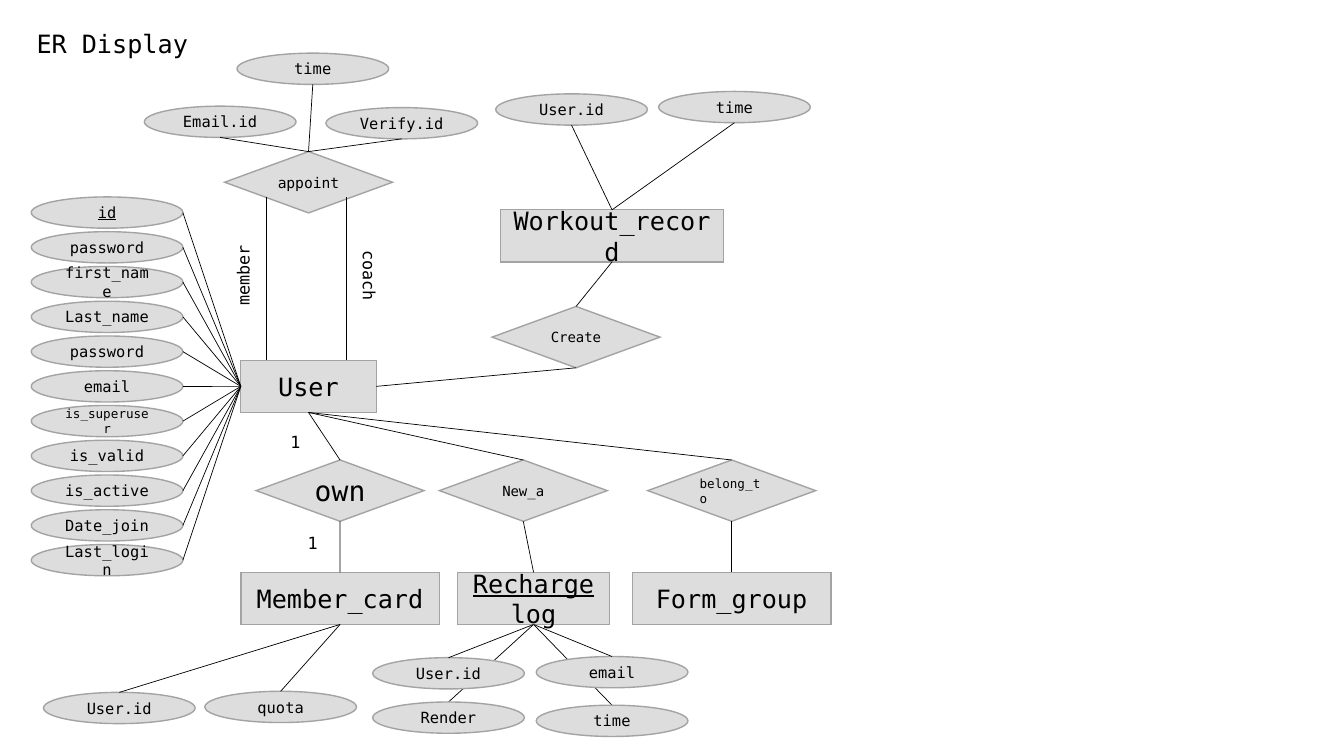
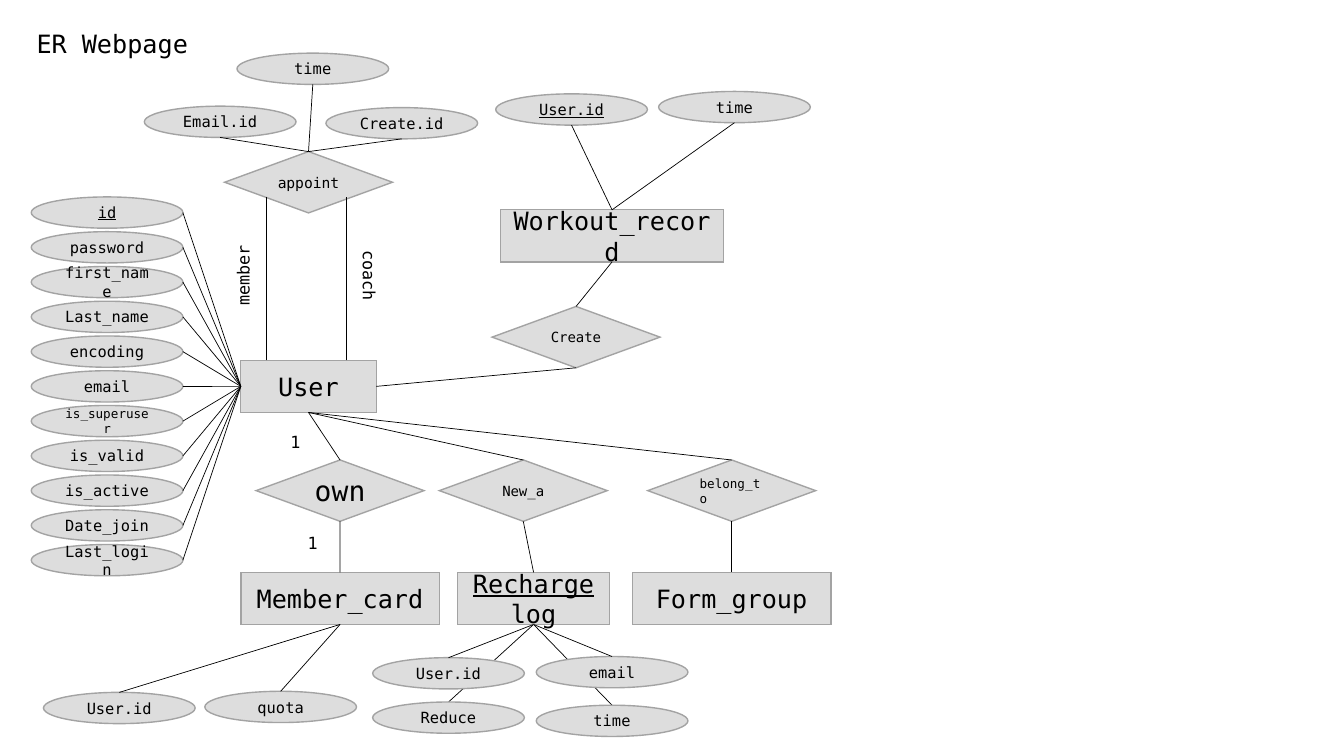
Display: Display -> Webpage
User.id at (571, 110) underline: none -> present
Verify.id: Verify.id -> Create.id
password at (107, 352): password -> encoding
Render: Render -> Reduce
